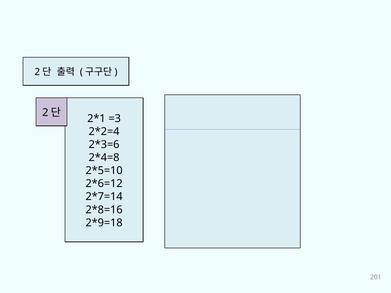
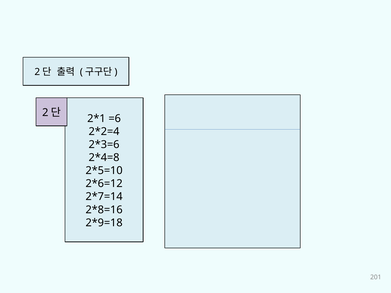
=3: =3 -> =6
